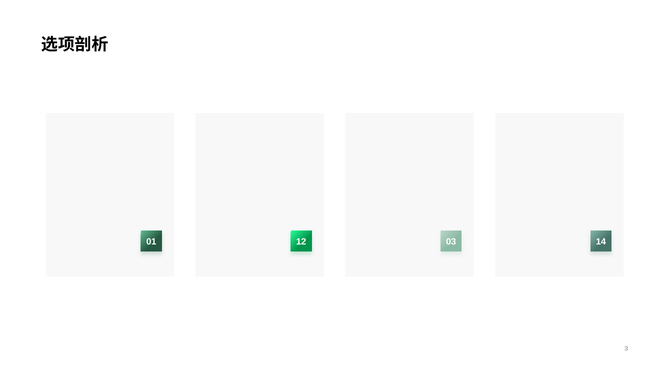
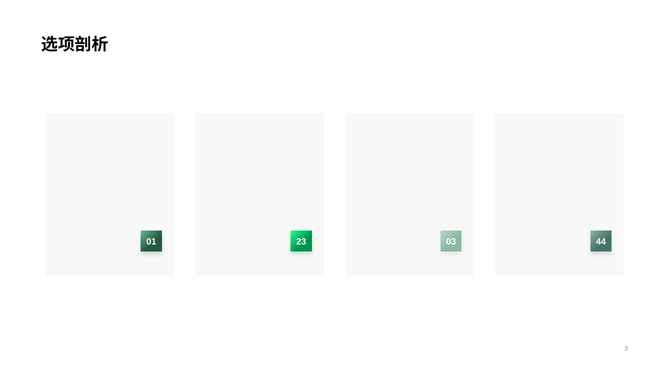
12: 12 -> 23
14: 14 -> 44
